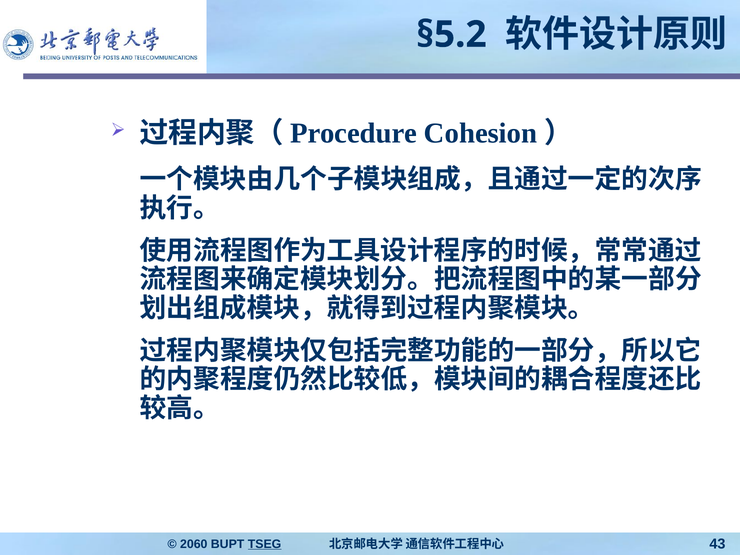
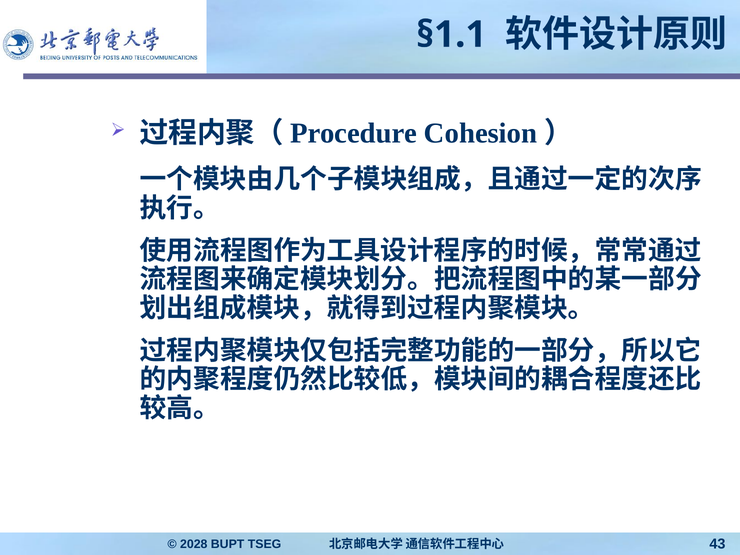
§5.2: §5.2 -> §1.1
2060: 2060 -> 2028
TSEG underline: present -> none
